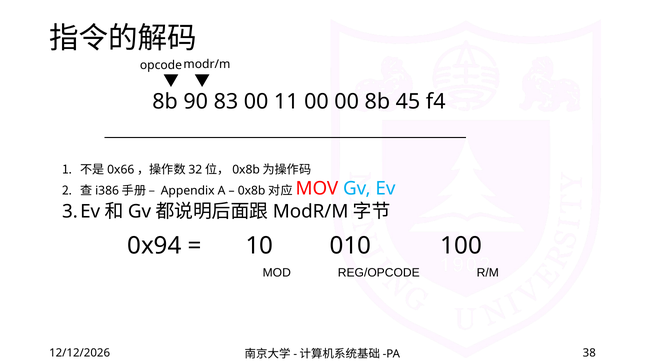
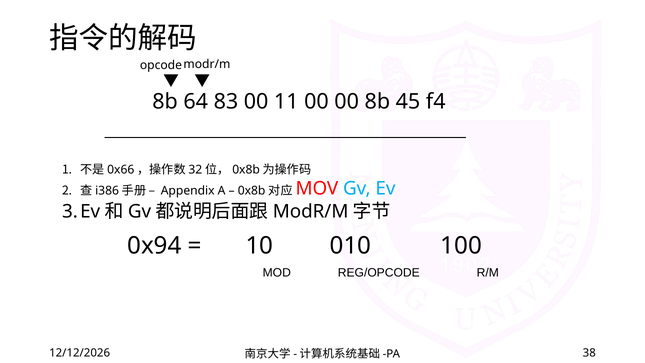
90: 90 -> 64
